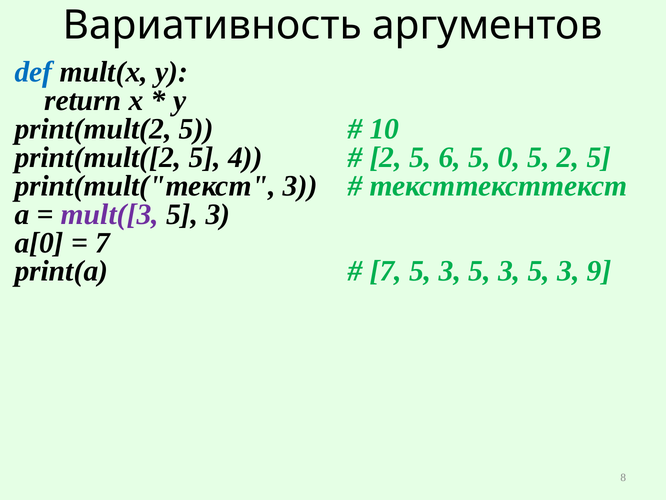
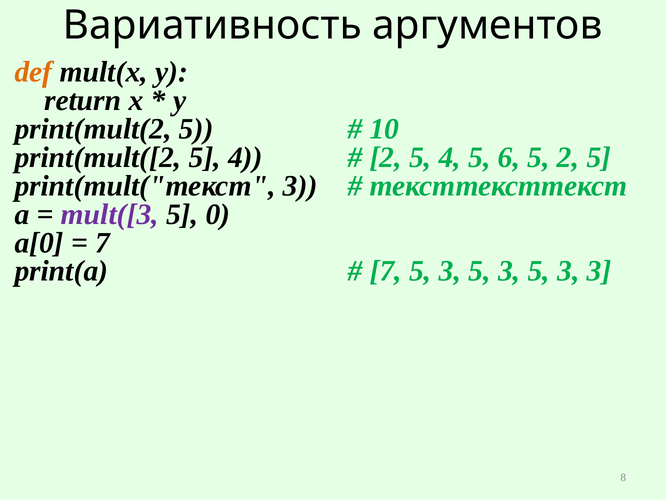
def colour: blue -> orange
2 5 6: 6 -> 4
0: 0 -> 6
3 at (218, 214): 3 -> 0
3 9: 9 -> 3
